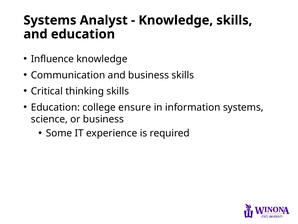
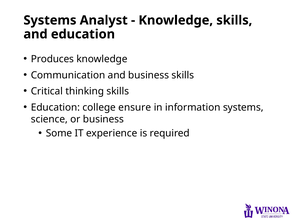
Influence: Influence -> Produces
